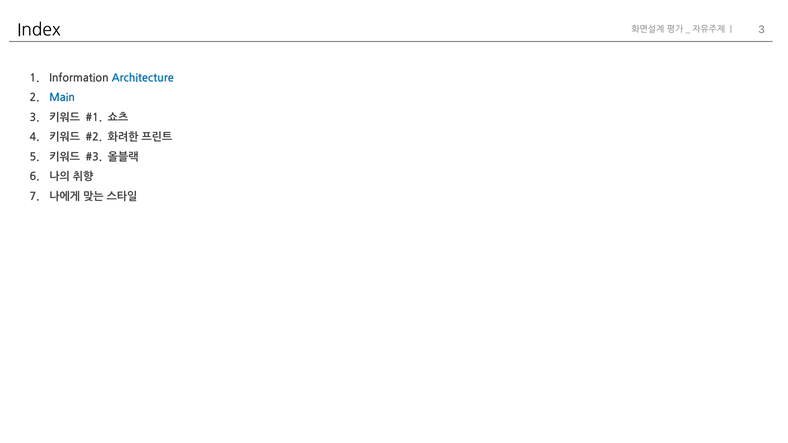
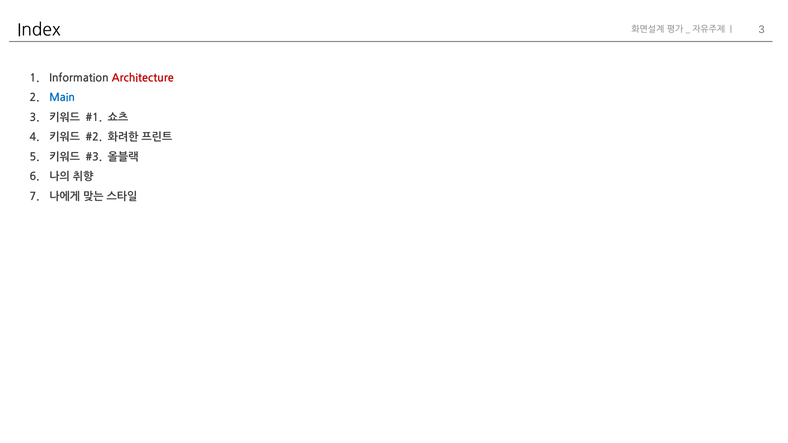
Architecture colour: blue -> red
